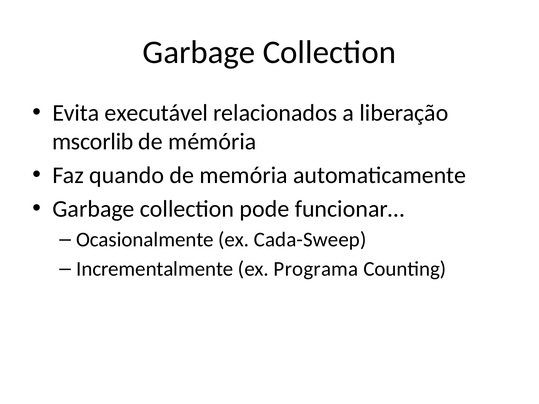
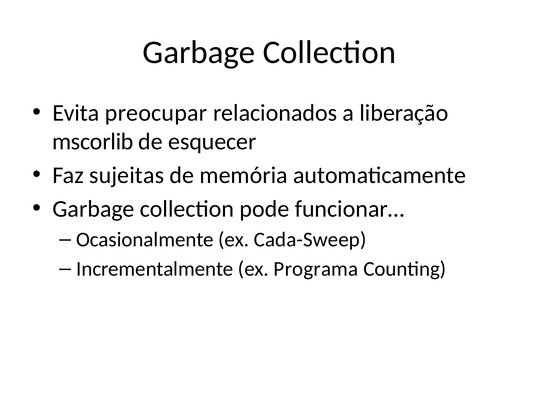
executável: executável -> preocupar
mémória: mémória -> esquecer
quando: quando -> sujeitas
